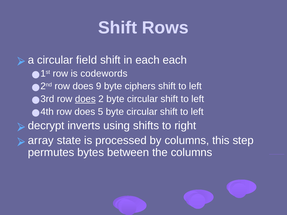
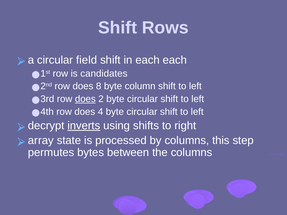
codewords: codewords -> candidates
9: 9 -> 8
ciphers: ciphers -> column
5: 5 -> 4
inverts underline: none -> present
